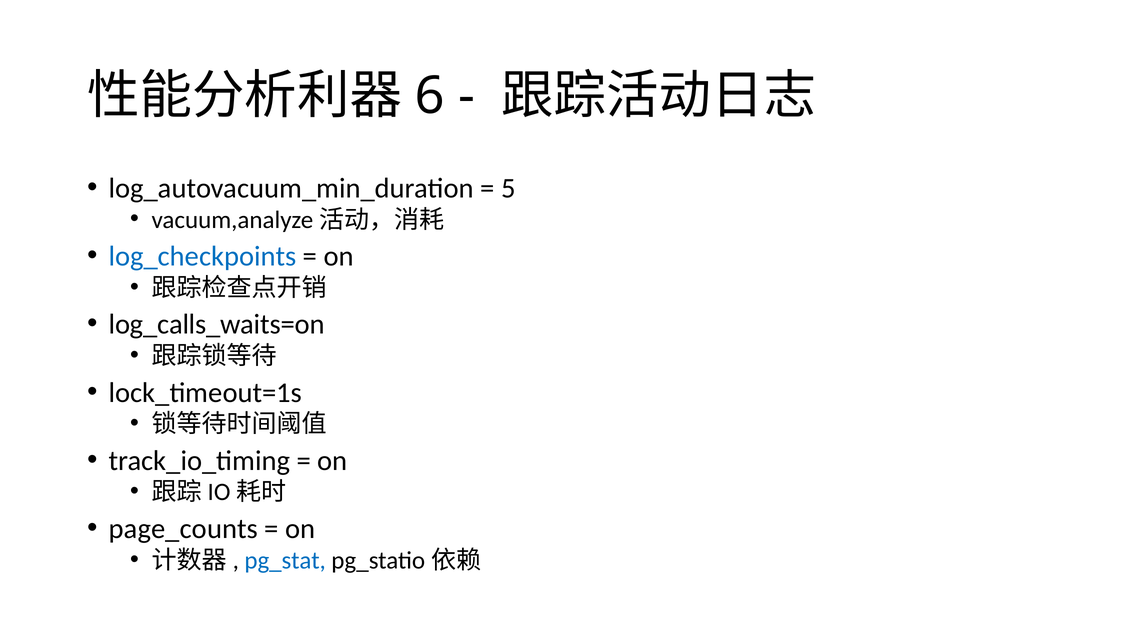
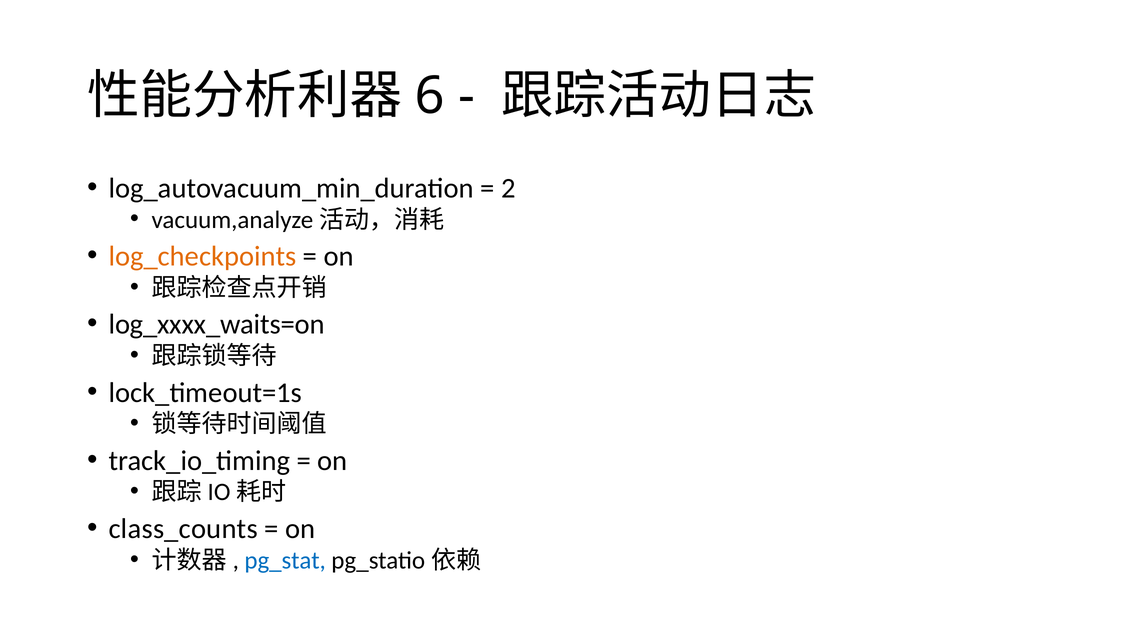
5: 5 -> 2
log_checkpoints colour: blue -> orange
log_calls_waits=on: log_calls_waits=on -> log_xxxx_waits=on
page_counts: page_counts -> class_counts
